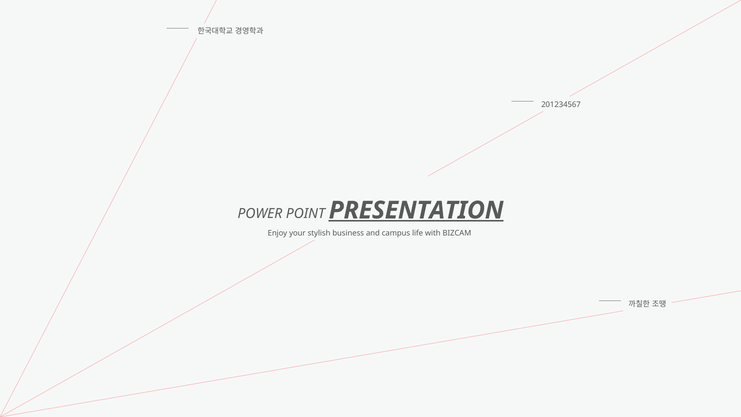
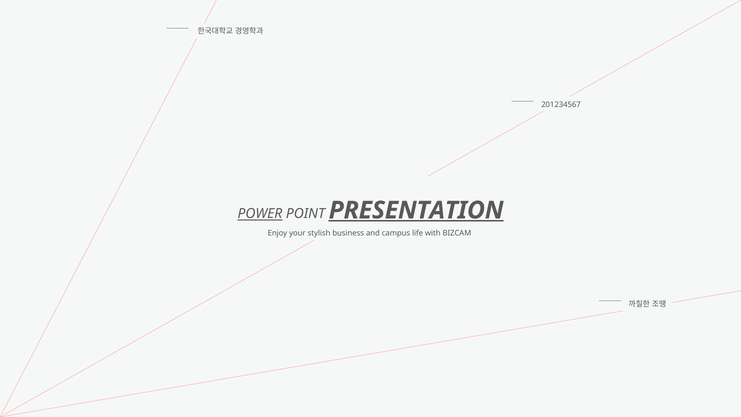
POWER underline: none -> present
